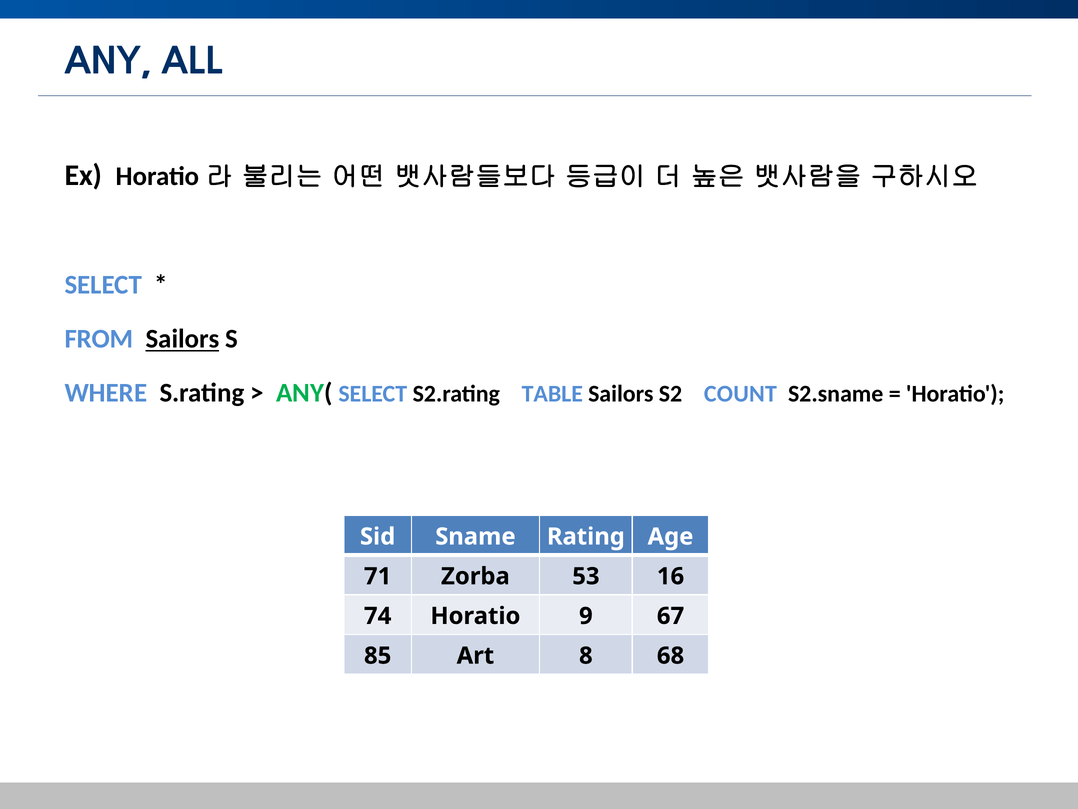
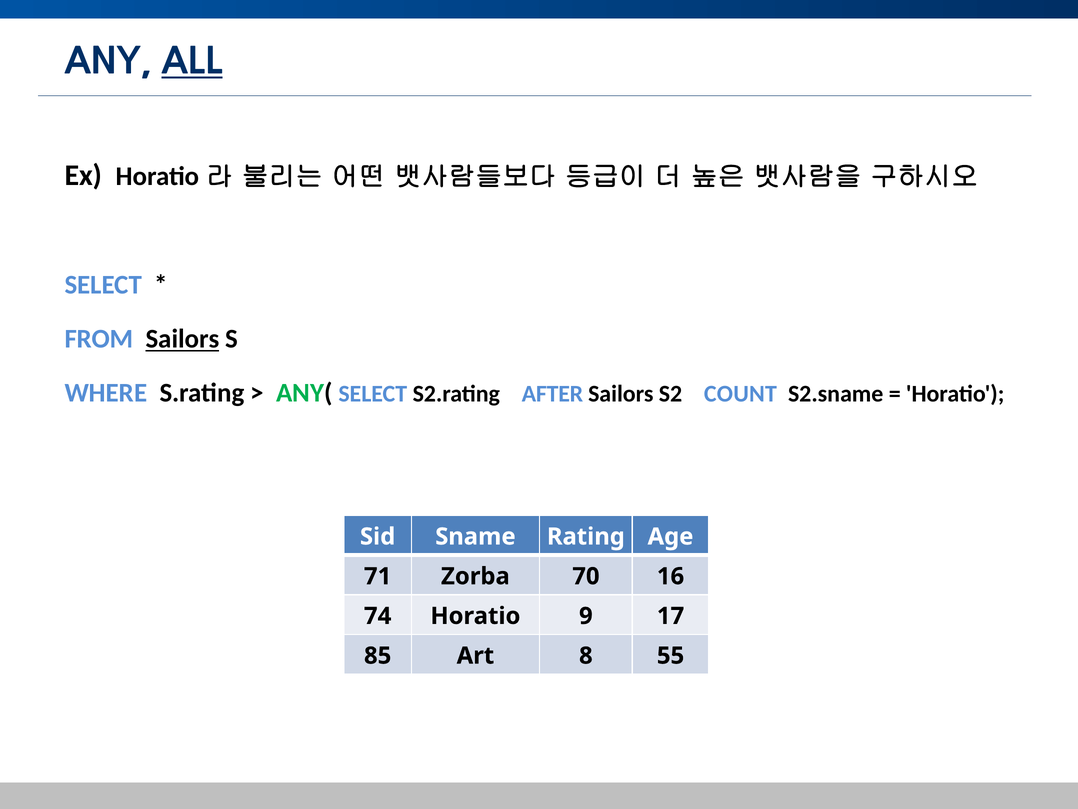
ALL underline: none -> present
TABLE: TABLE -> AFTER
53: 53 -> 70
67: 67 -> 17
68: 68 -> 55
